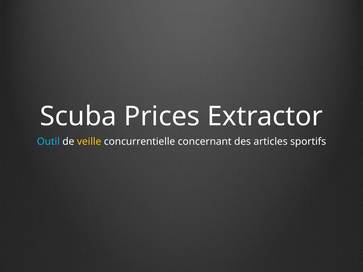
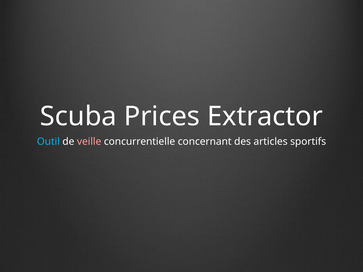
veille colour: yellow -> pink
